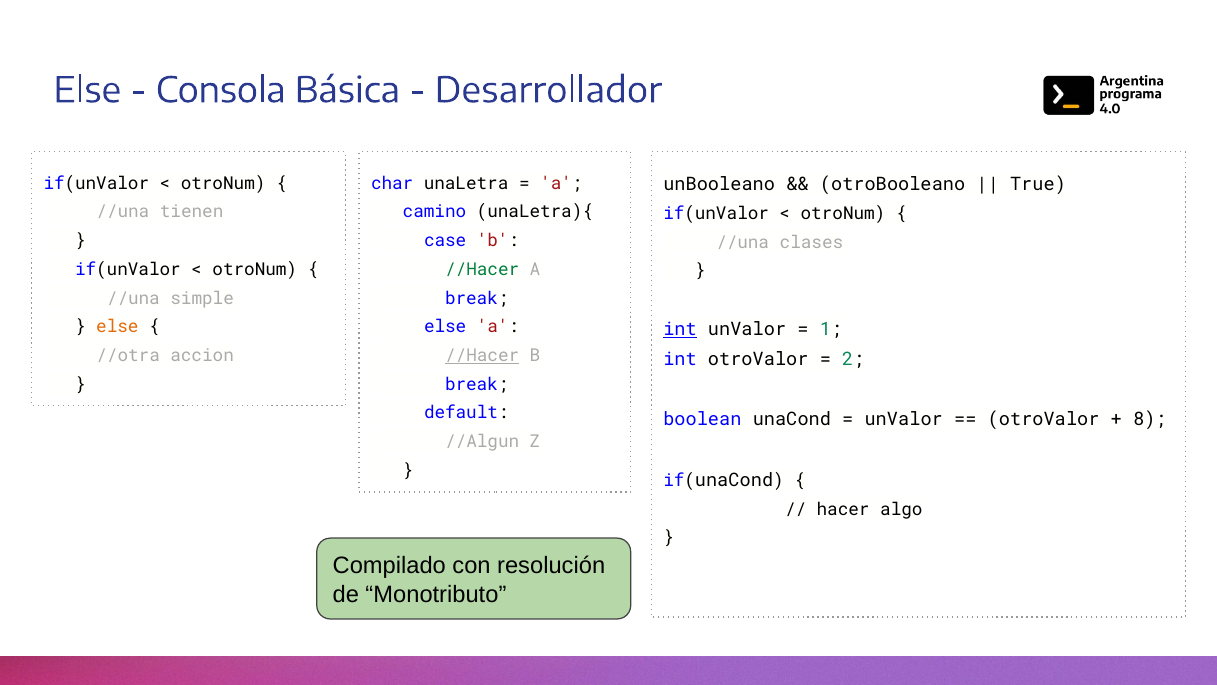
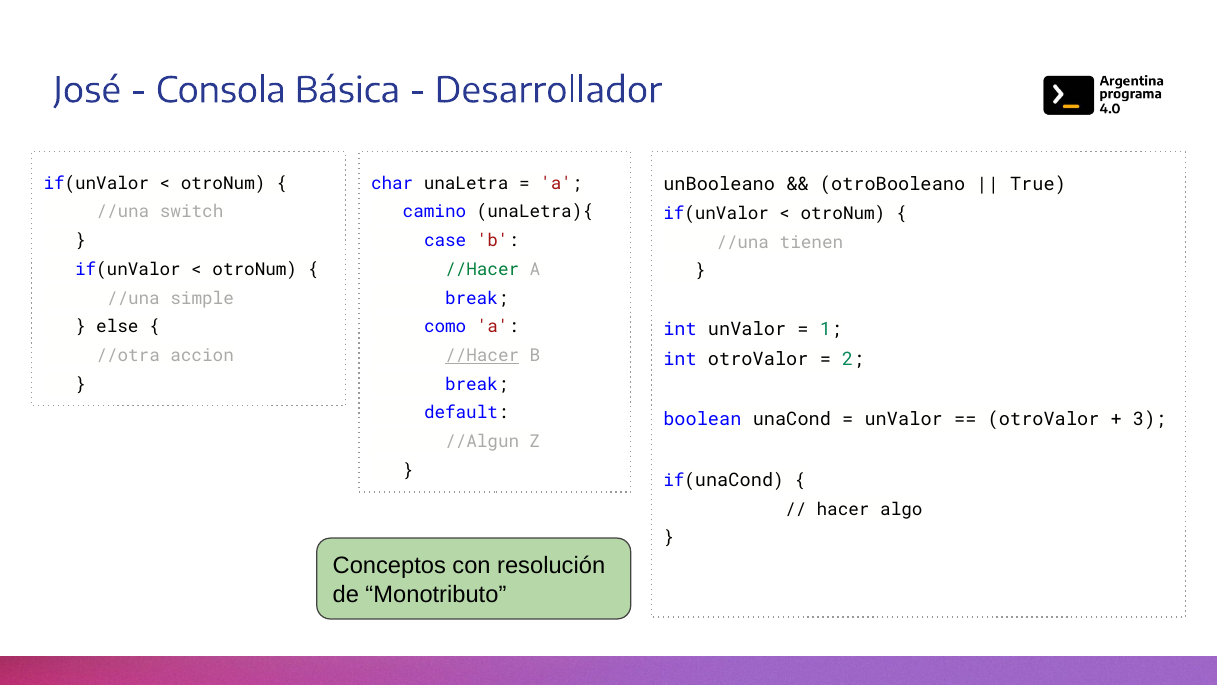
Else at (87, 91): Else -> José
tienen: tienen -> switch
clases: clases -> tienen
else at (117, 327) colour: orange -> black
else at (445, 327): else -> como
int at (680, 329) underline: present -> none
8: 8 -> 3
Compilado: Compilado -> Conceptos
